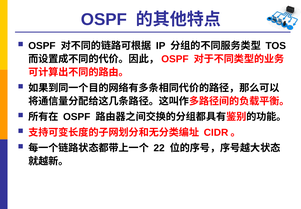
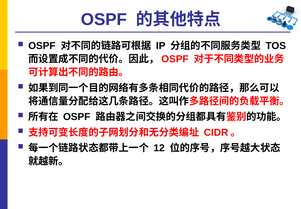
22: 22 -> 12
